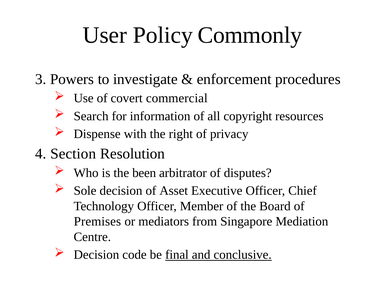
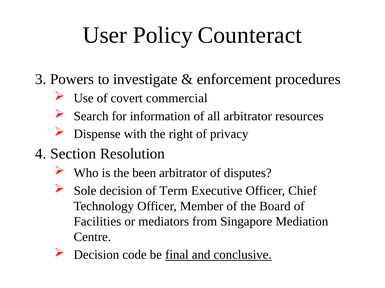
Commonly: Commonly -> Counteract
all copyright: copyright -> arbitrator
Asset: Asset -> Term
Premises: Premises -> Facilities
